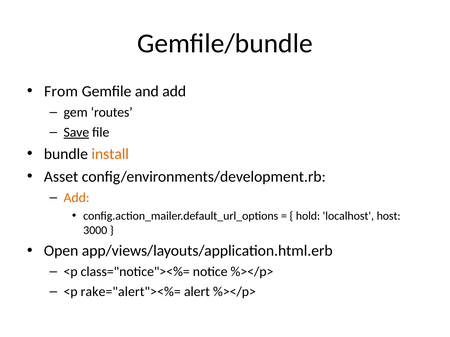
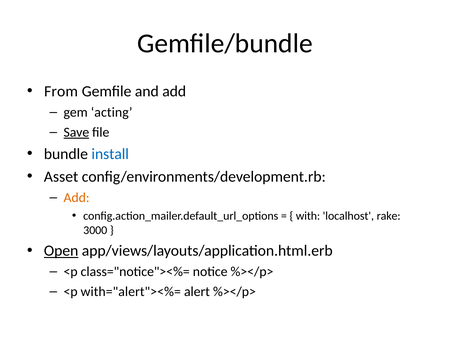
routes: routes -> acting
install colour: orange -> blue
hold: hold -> with
host: host -> rake
Open underline: none -> present
rake="alert"><%=: rake="alert"><%= -> with="alert"><%=
